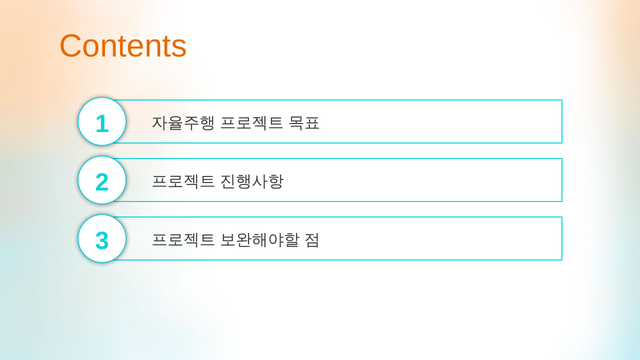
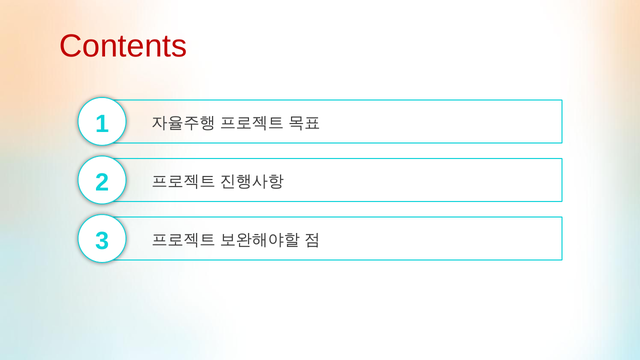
Contents colour: orange -> red
